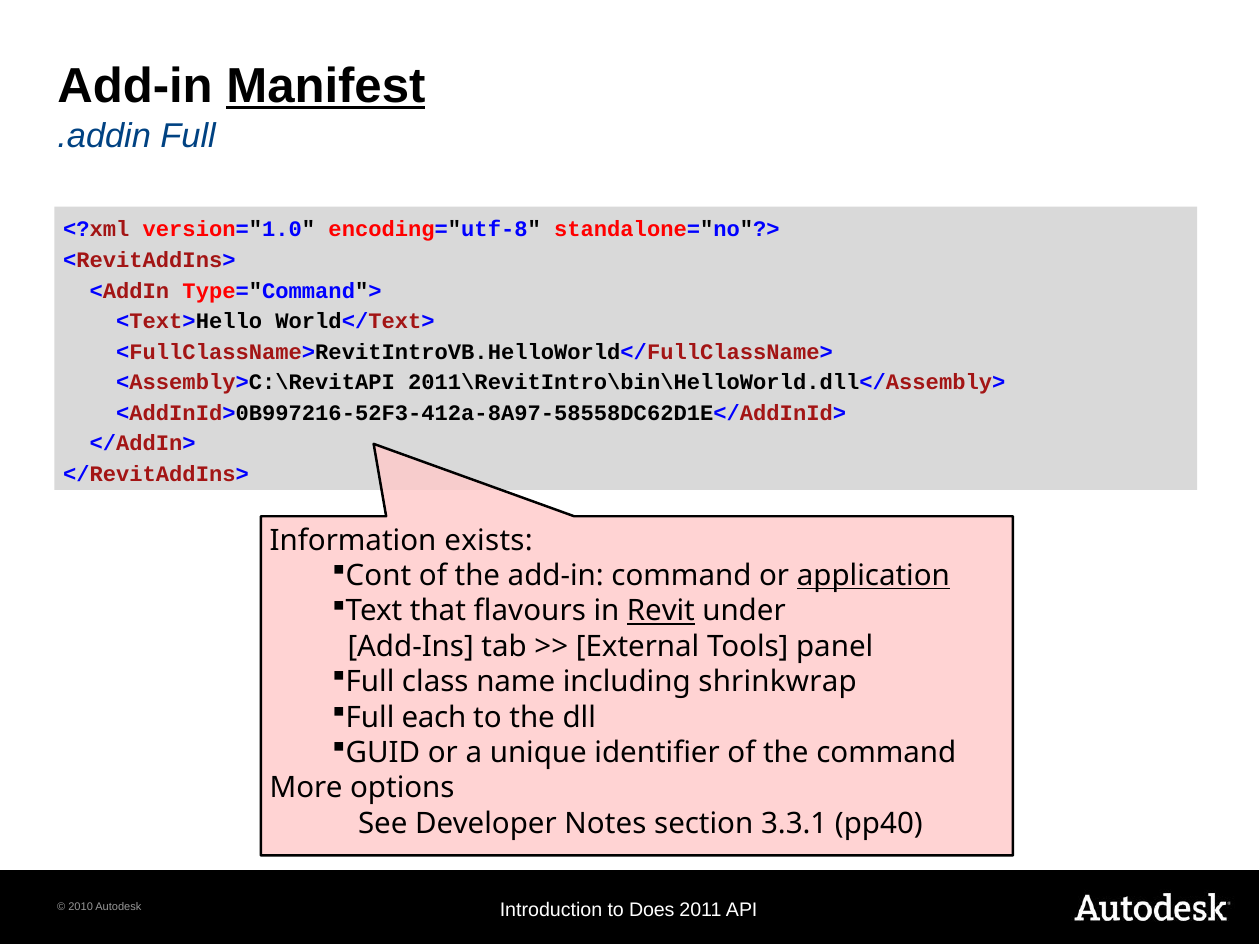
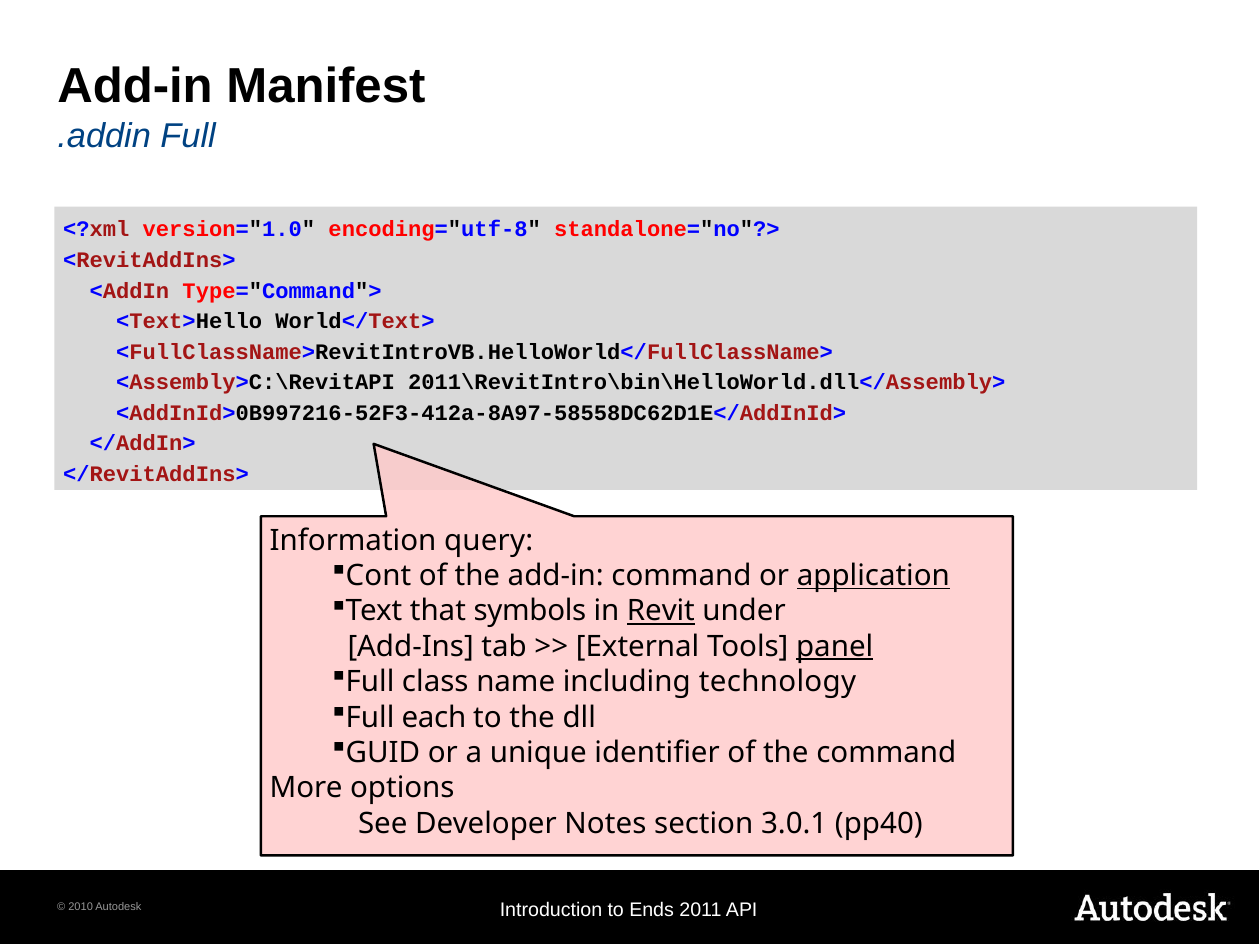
Manifest underline: present -> none
exists: exists -> query
flavours: flavours -> symbols
panel underline: none -> present
shrinkwrap: shrinkwrap -> technology
3.3.1: 3.3.1 -> 3.0.1
Does: Does -> Ends
